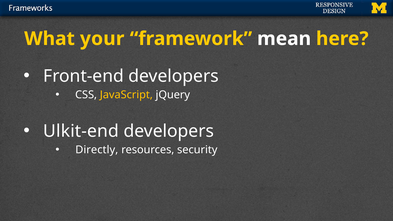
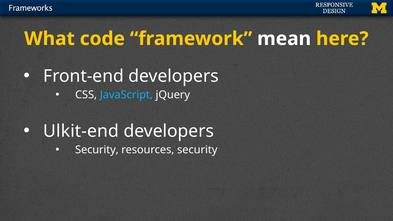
your: your -> code
JavaScript colour: yellow -> light blue
Directly at (97, 150): Directly -> Security
